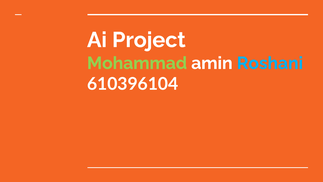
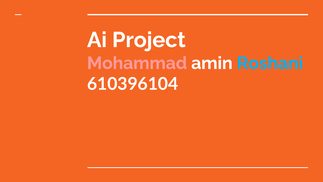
Mohammad colour: light green -> pink
